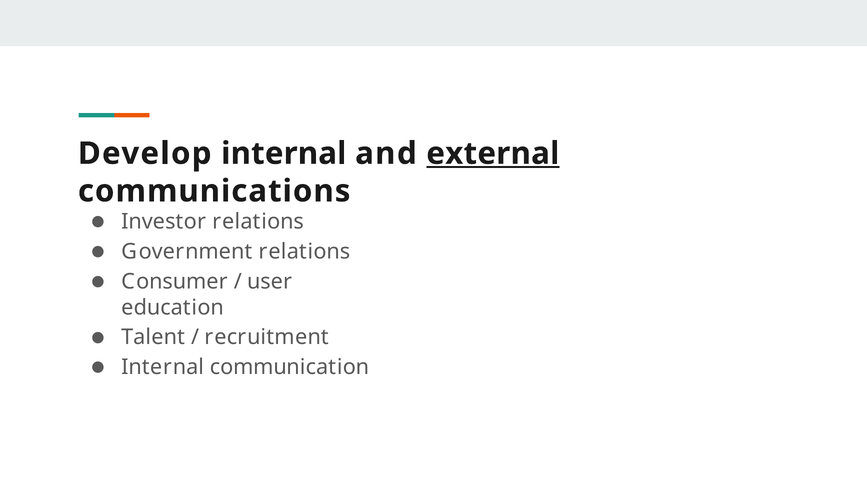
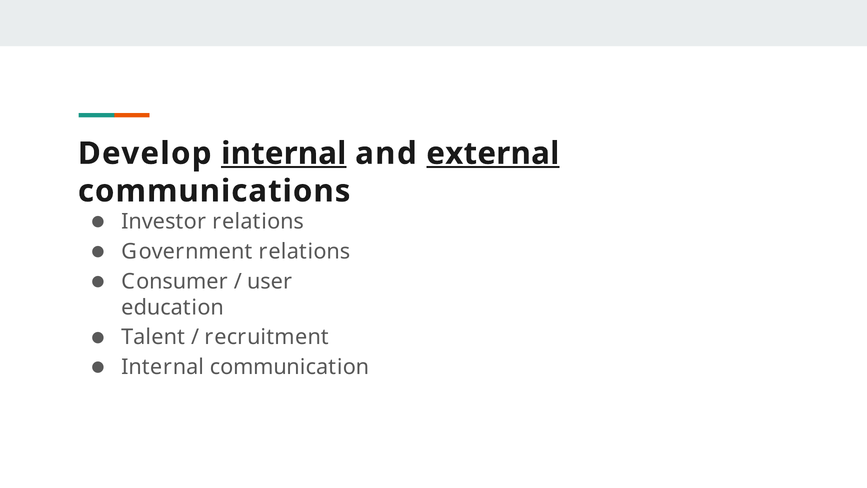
internal at (284, 153) underline: none -> present
